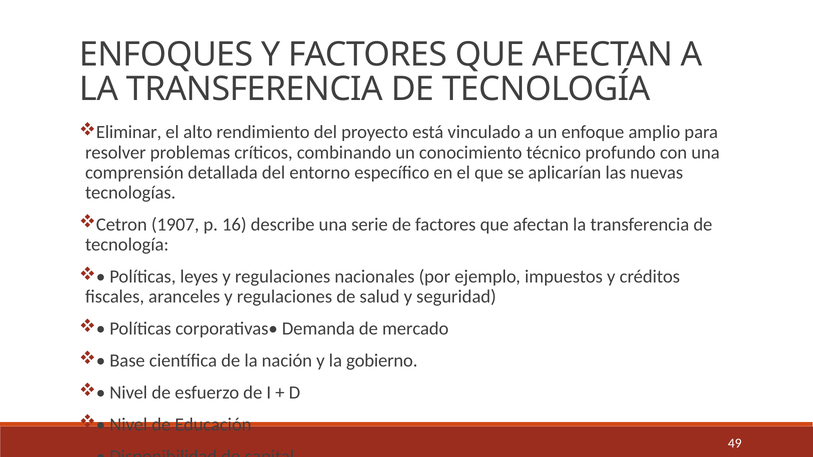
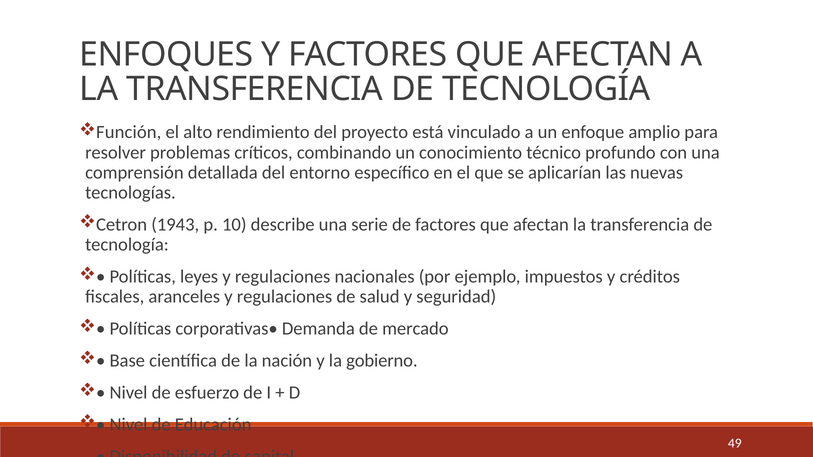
Eliminar: Eliminar -> Función
1907: 1907 -> 1943
16: 16 -> 10
